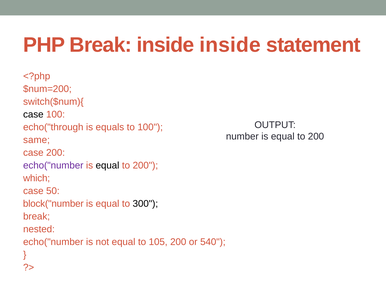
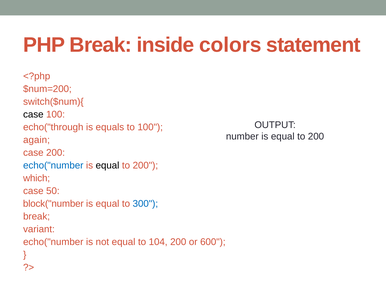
inside inside: inside -> colors
same: same -> again
echo("number at (53, 165) colour: purple -> blue
300 colour: black -> blue
nested: nested -> variant
105: 105 -> 104
540: 540 -> 600
